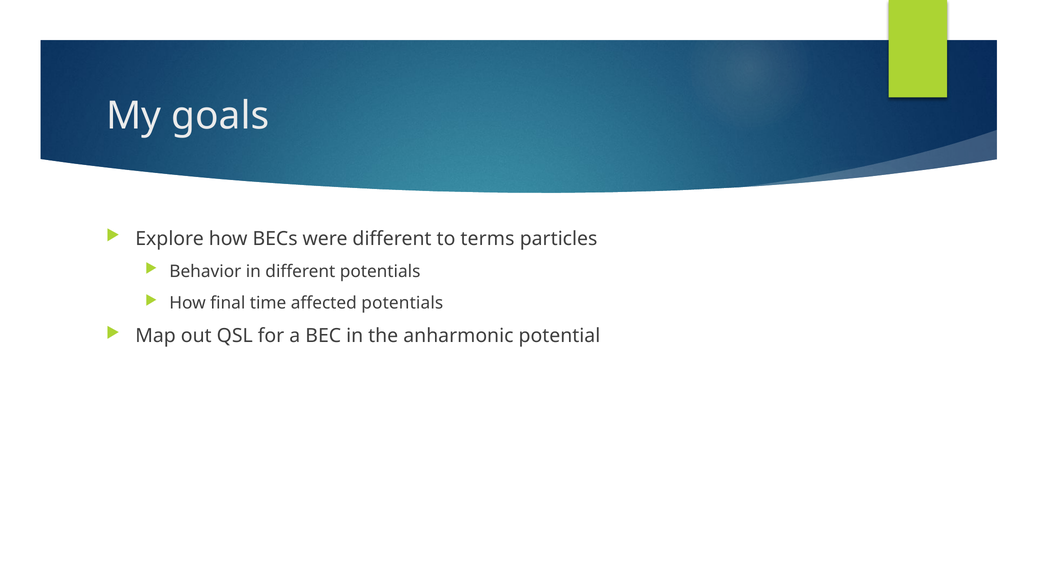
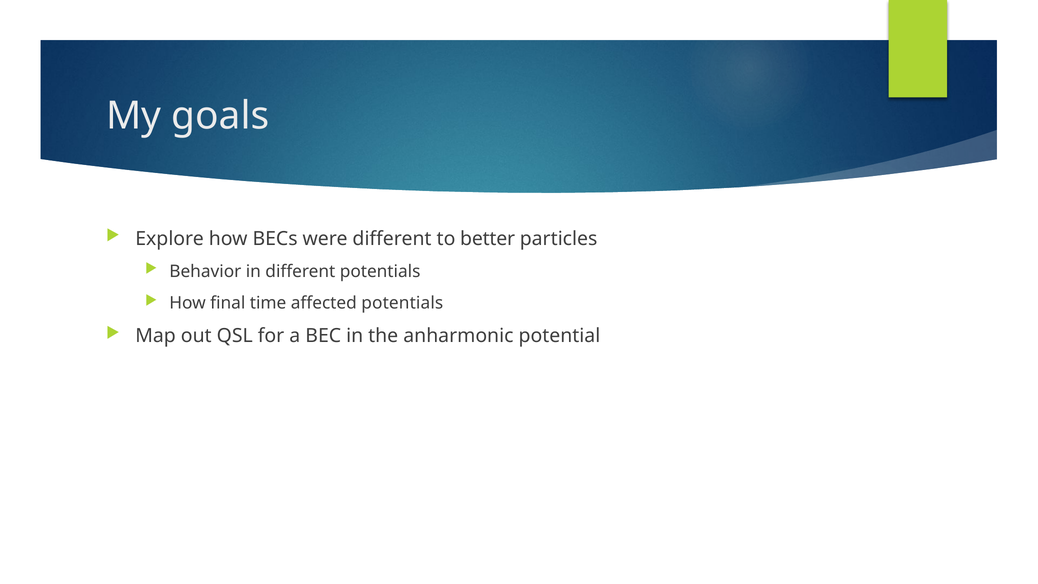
terms: terms -> better
